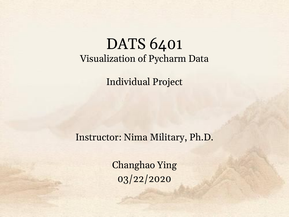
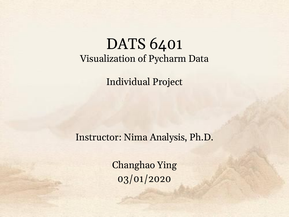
Military: Military -> Analysis
03/22/2020: 03/22/2020 -> 03/01/2020
